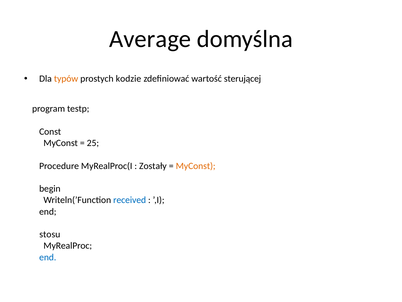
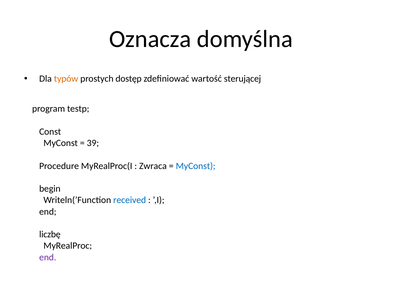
Average: Average -> Oznacza
kodzie: kodzie -> dostęp
25: 25 -> 39
Zostały: Zostały -> Zwraca
MyConst at (196, 166) colour: orange -> blue
stosu: stosu -> liczbę
end at (48, 257) colour: blue -> purple
